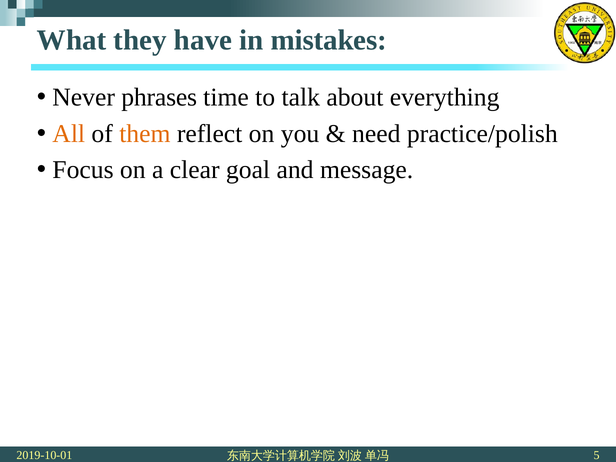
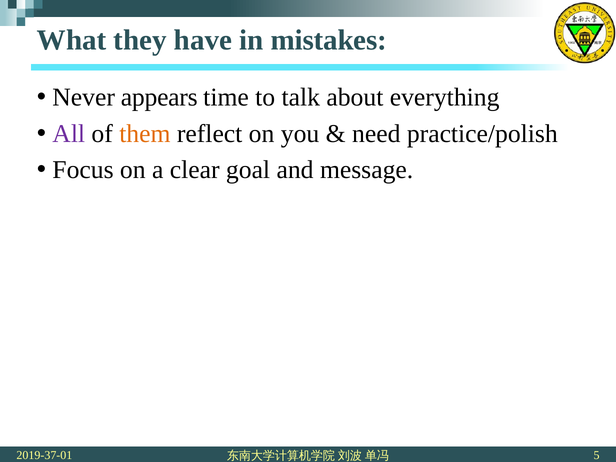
phrases: phrases -> appears
All colour: orange -> purple
2019-10-01: 2019-10-01 -> 2019-37-01
